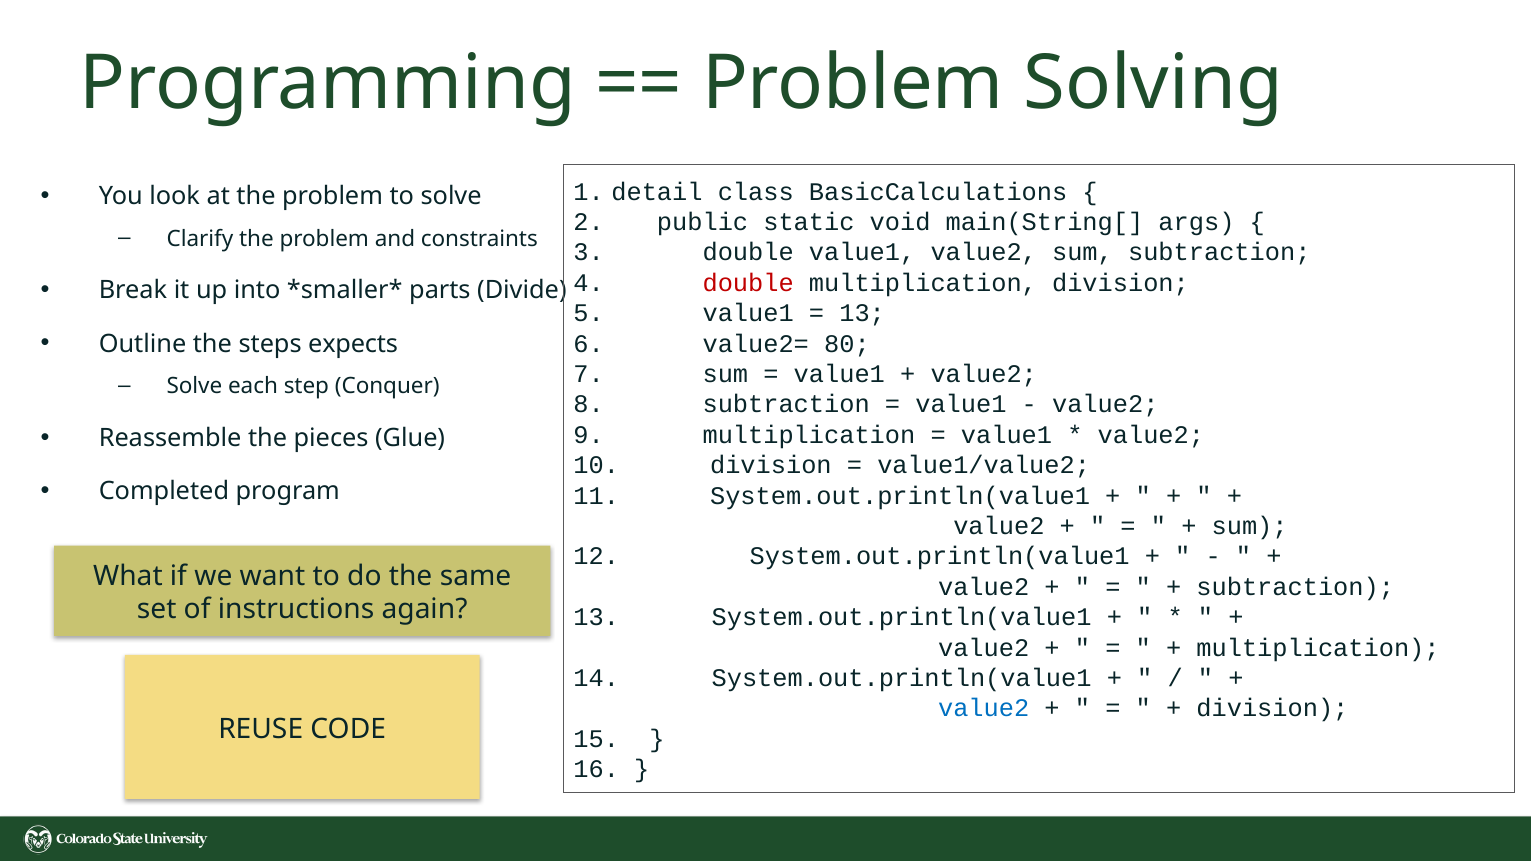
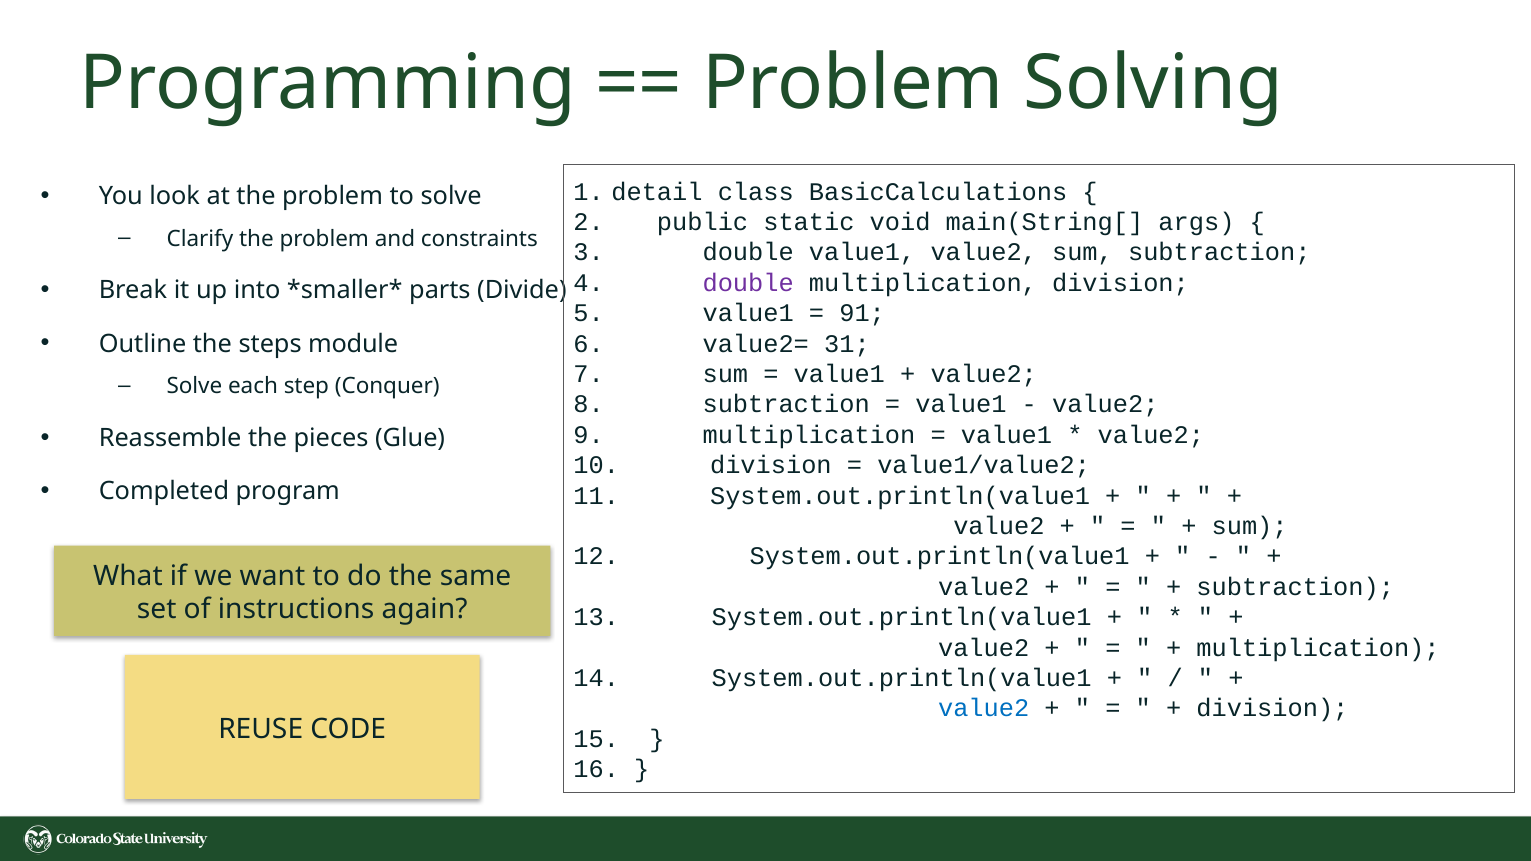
double at (748, 283) colour: red -> purple
13 at (862, 313): 13 -> 91
expects: expects -> module
80: 80 -> 31
